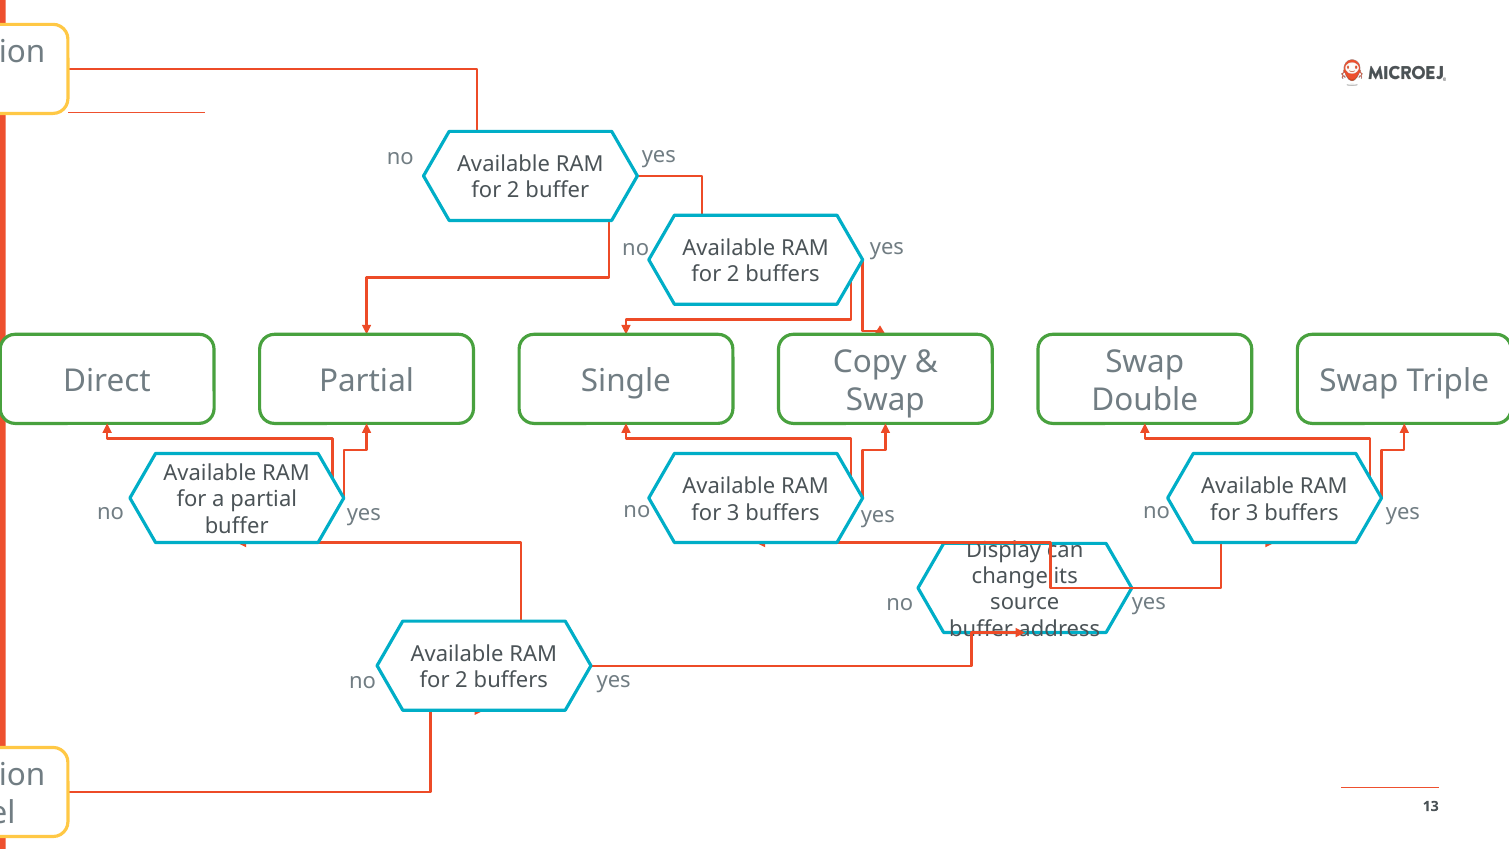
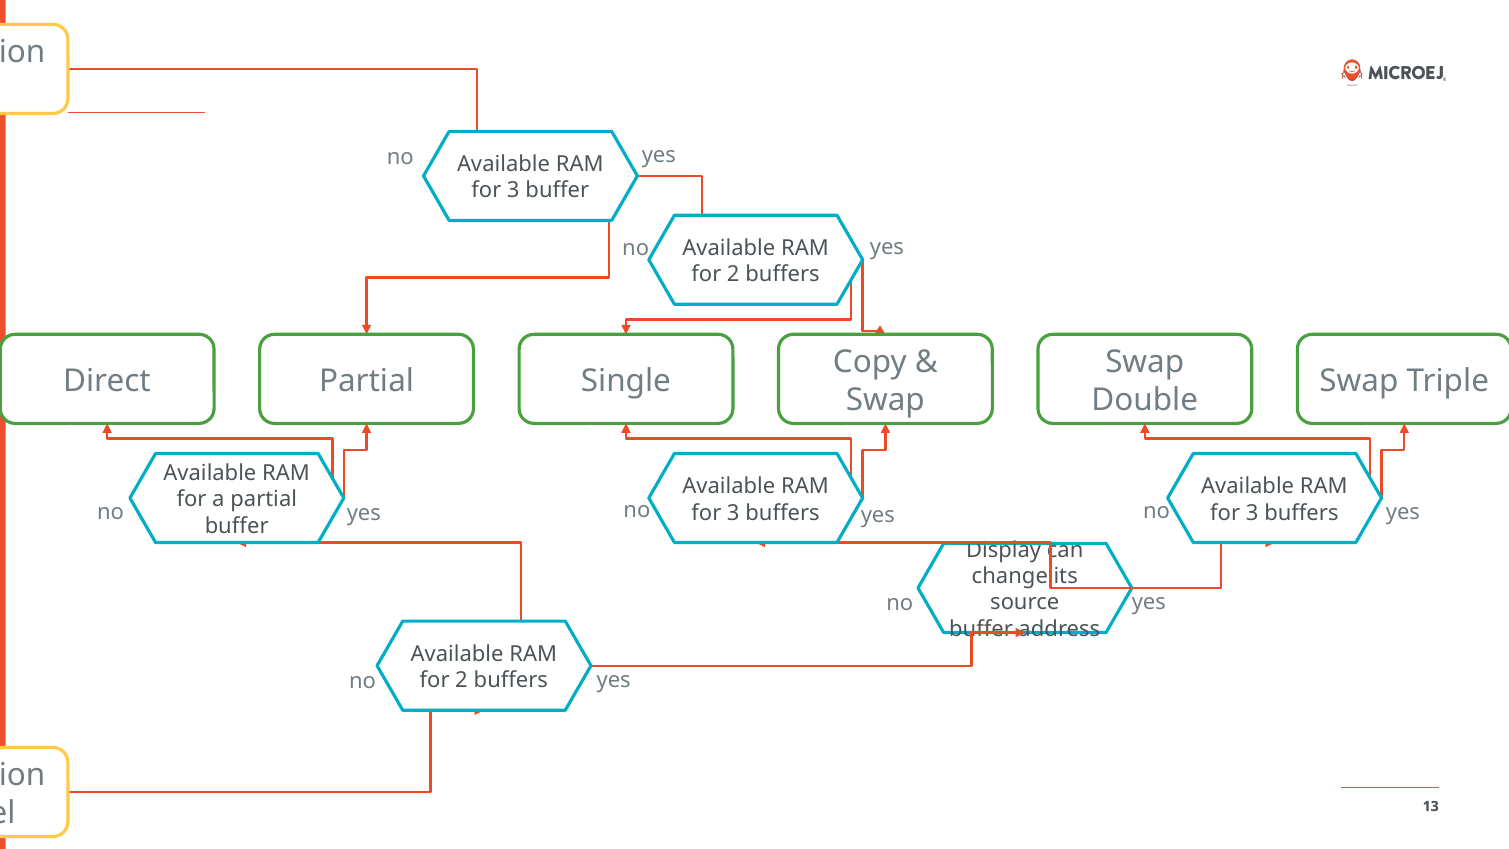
2 at (513, 191): 2 -> 3
